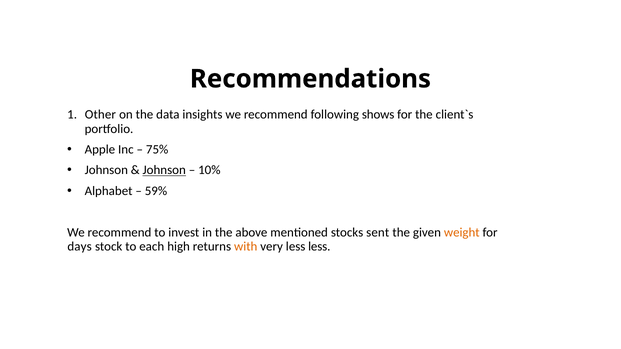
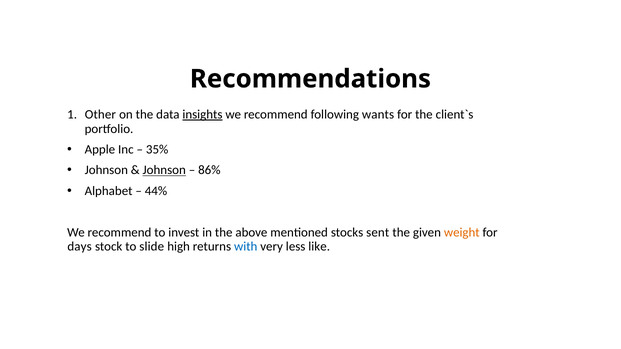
insights underline: none -> present
shows: shows -> wants
75%: 75% -> 35%
10%: 10% -> 86%
59%: 59% -> 44%
each: each -> slide
with colour: orange -> blue
less less: less -> like
